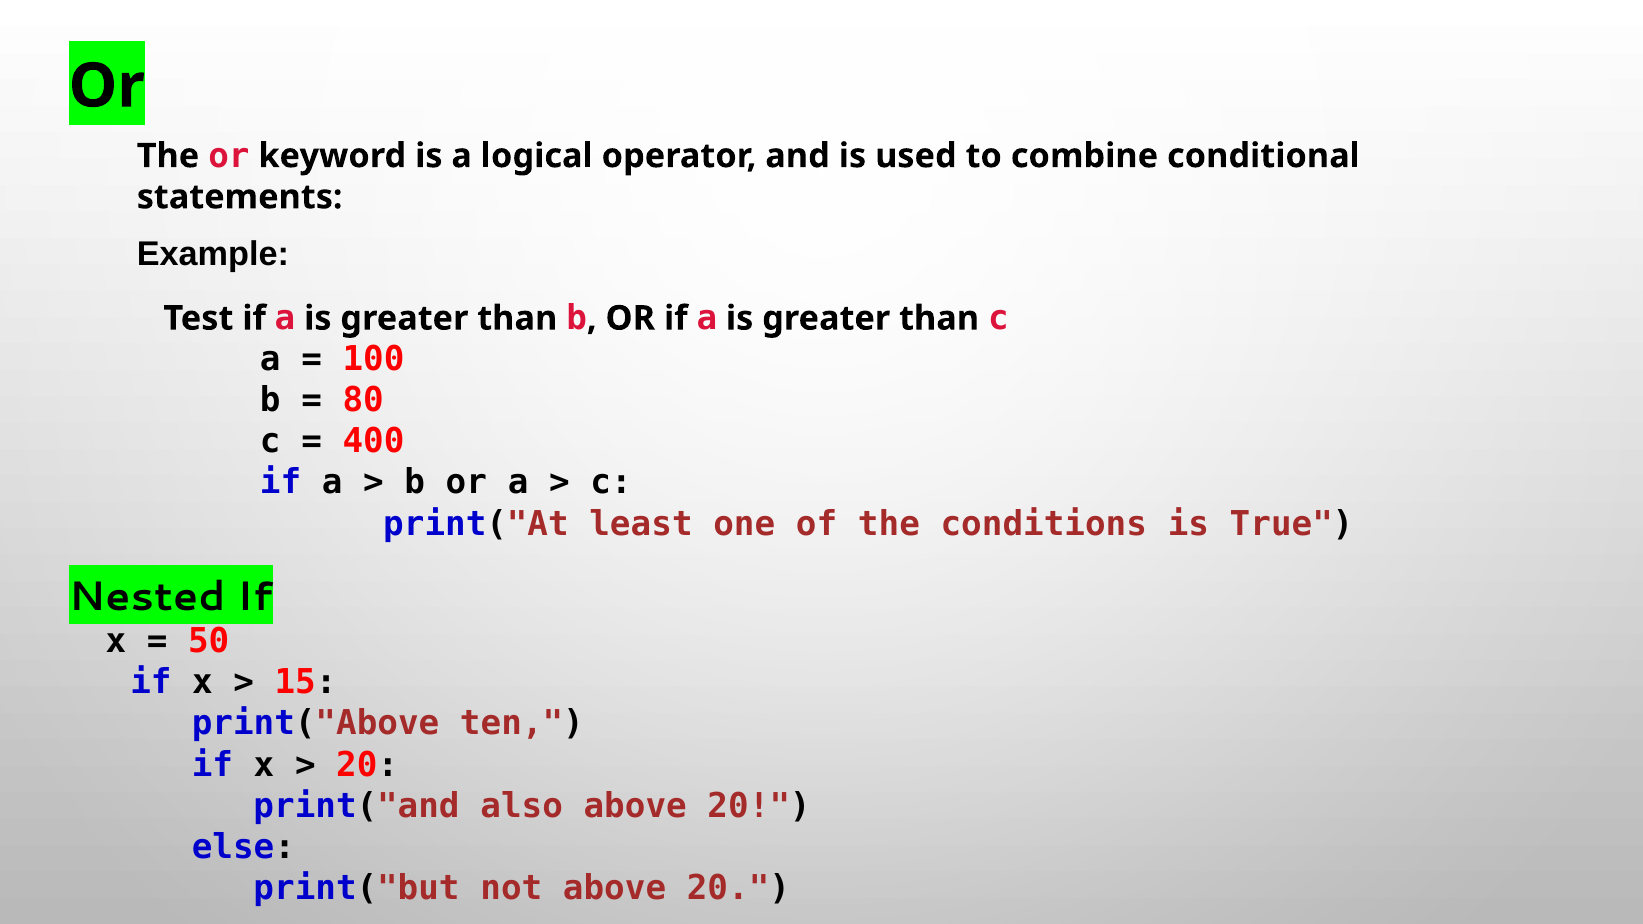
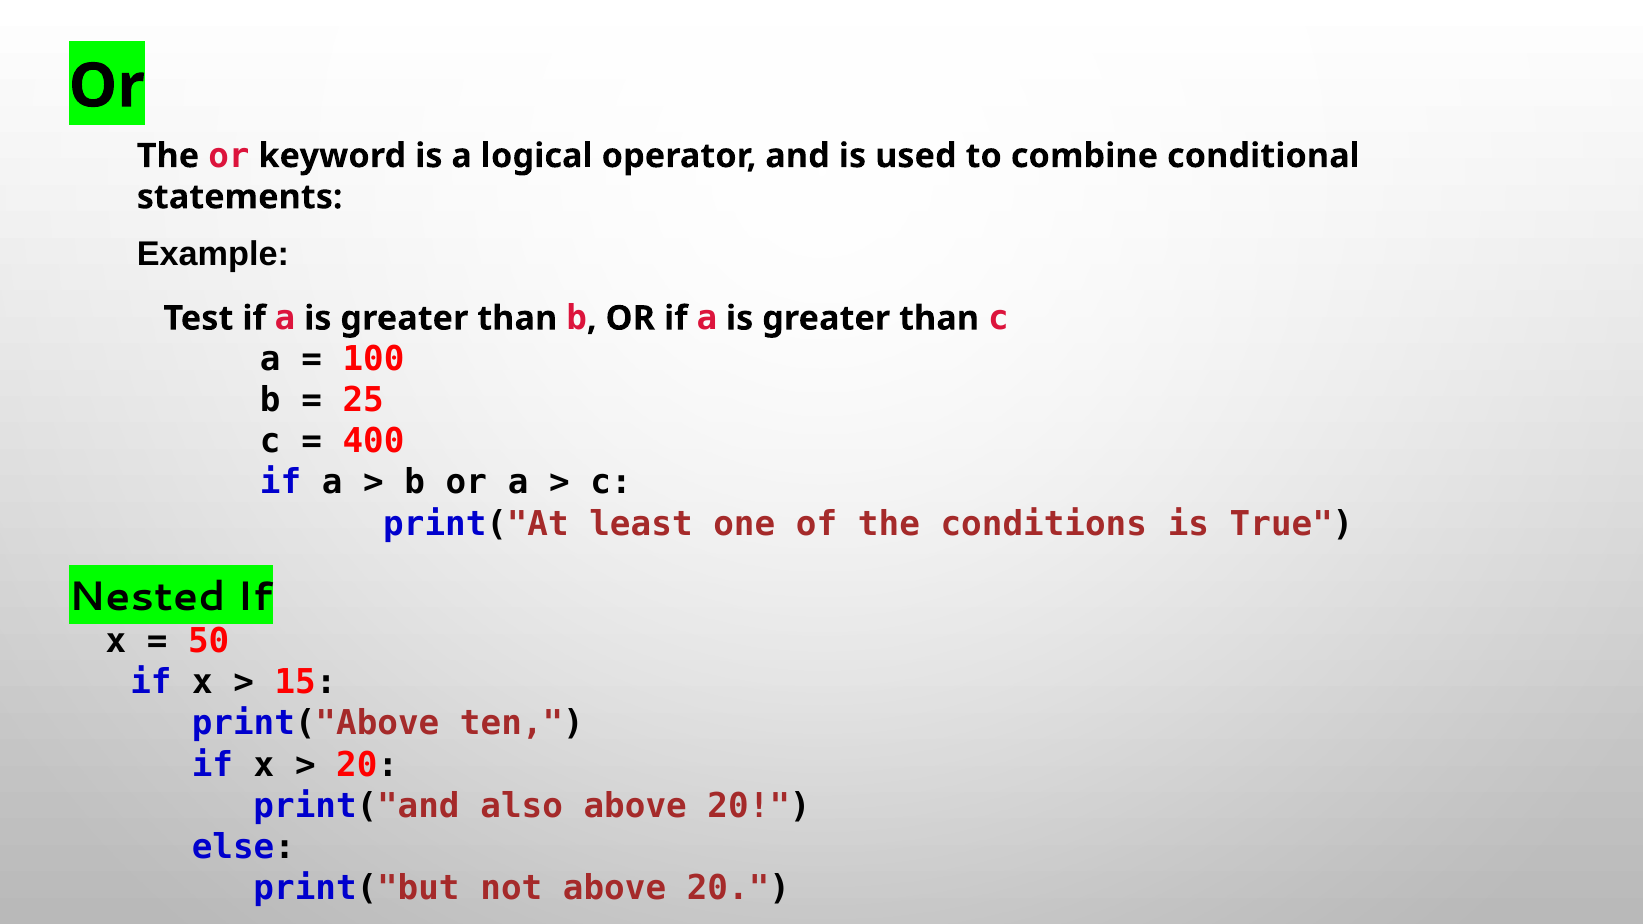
80: 80 -> 25
